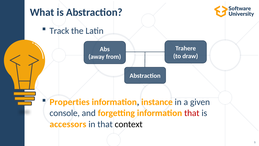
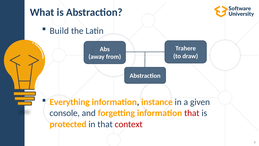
Track: Track -> Build
Properties: Properties -> Everything
accessors: accessors -> protected
context colour: black -> red
